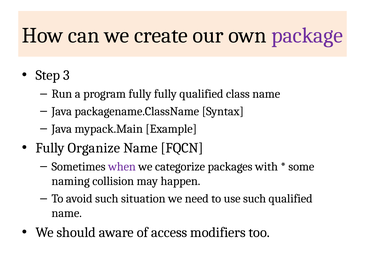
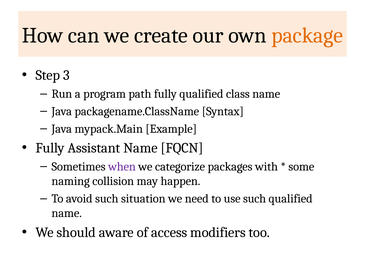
package colour: purple -> orange
program fully: fully -> path
Organize: Organize -> Assistant
